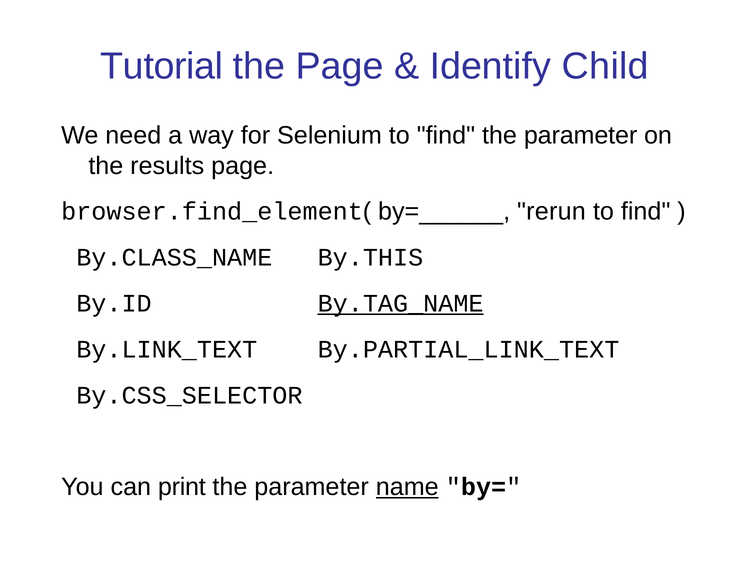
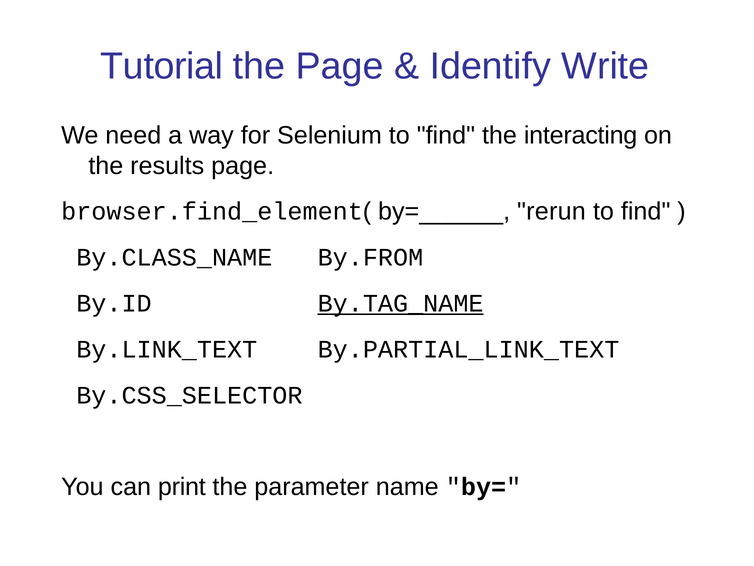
Child: Child -> Write
find the parameter: parameter -> interacting
By.THIS: By.THIS -> By.FROM
name underline: present -> none
